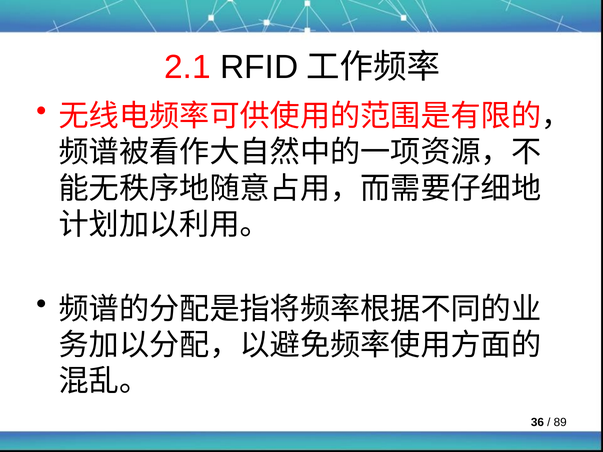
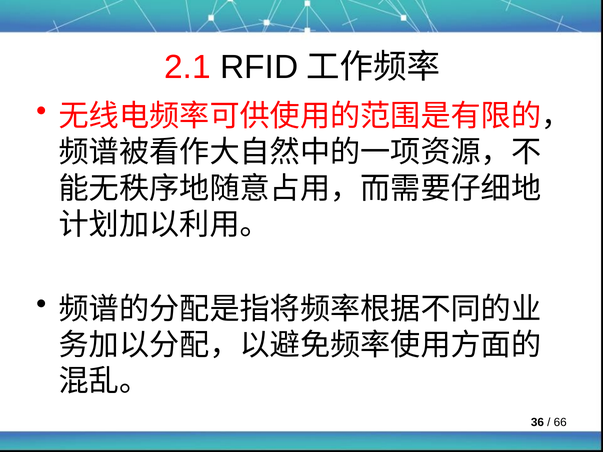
89: 89 -> 66
